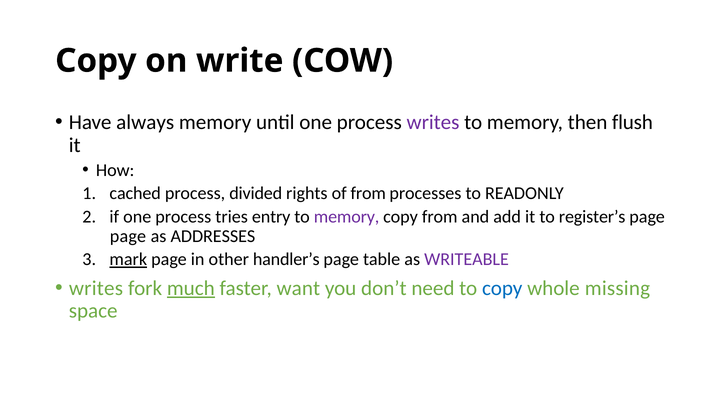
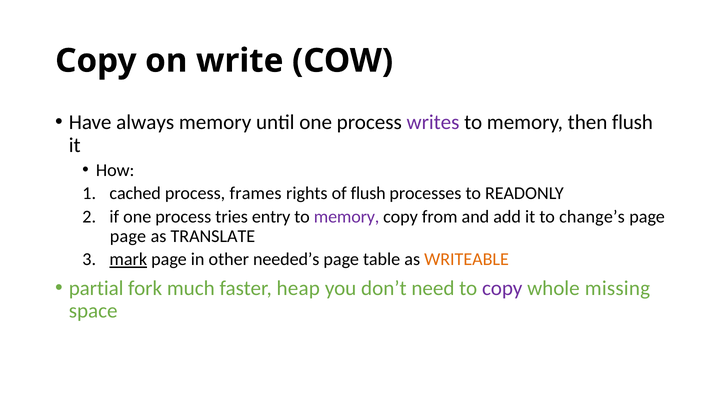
divided: divided -> frames
of from: from -> flush
register’s: register’s -> change’s
ADDRESSES: ADDRESSES -> TRANSLATE
handler’s: handler’s -> needed’s
WRITEABLE colour: purple -> orange
writes at (96, 288): writes -> partial
much underline: present -> none
want: want -> heap
copy at (502, 288) colour: blue -> purple
